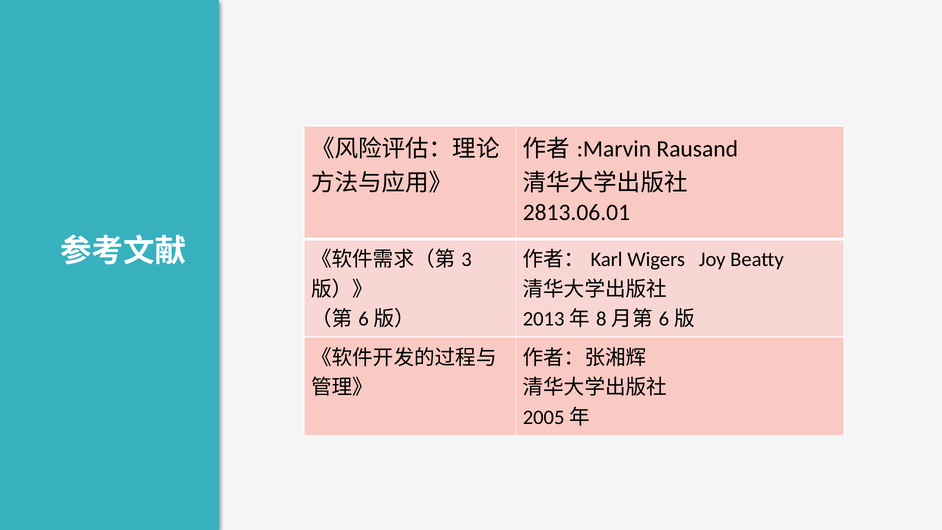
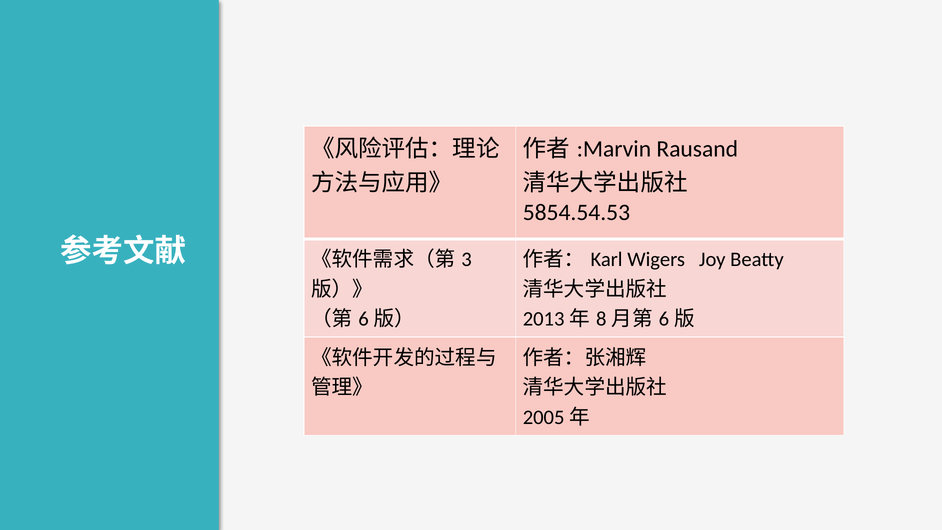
2813.06.01: 2813.06.01 -> 5854.54.53
